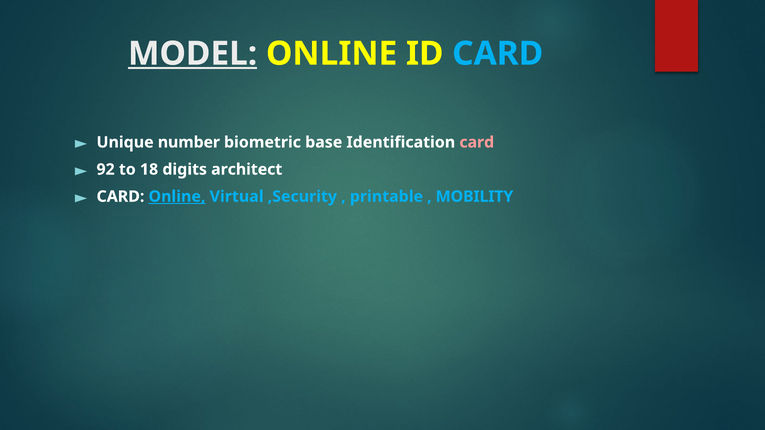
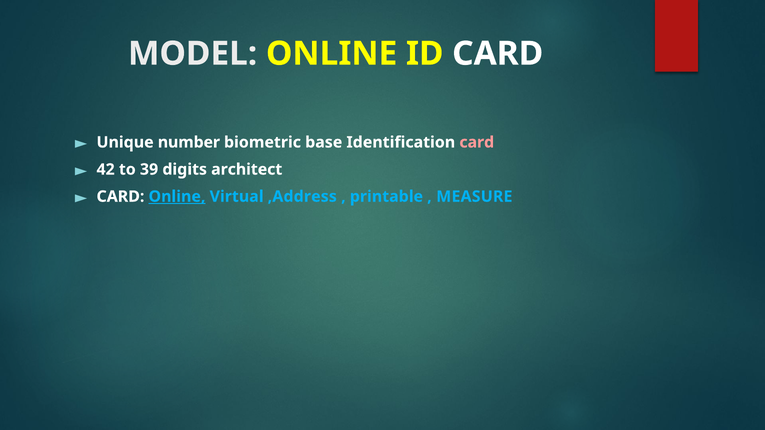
MODEL underline: present -> none
CARD at (498, 54) colour: light blue -> white
92: 92 -> 42
18: 18 -> 39
,Security: ,Security -> ,Address
MOBILITY: MOBILITY -> MEASURE
